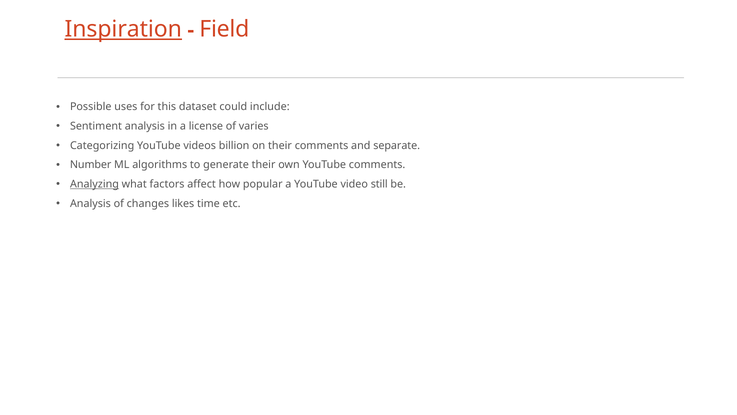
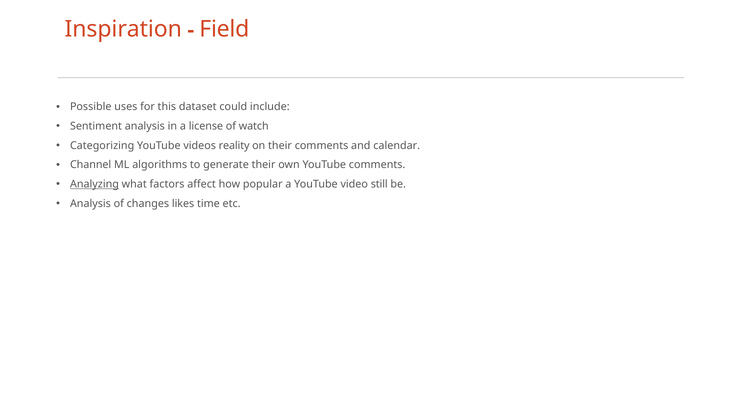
Inspiration underline: present -> none
varies: varies -> watch
billion: billion -> reality
separate: separate -> calendar
Number: Number -> Channel
